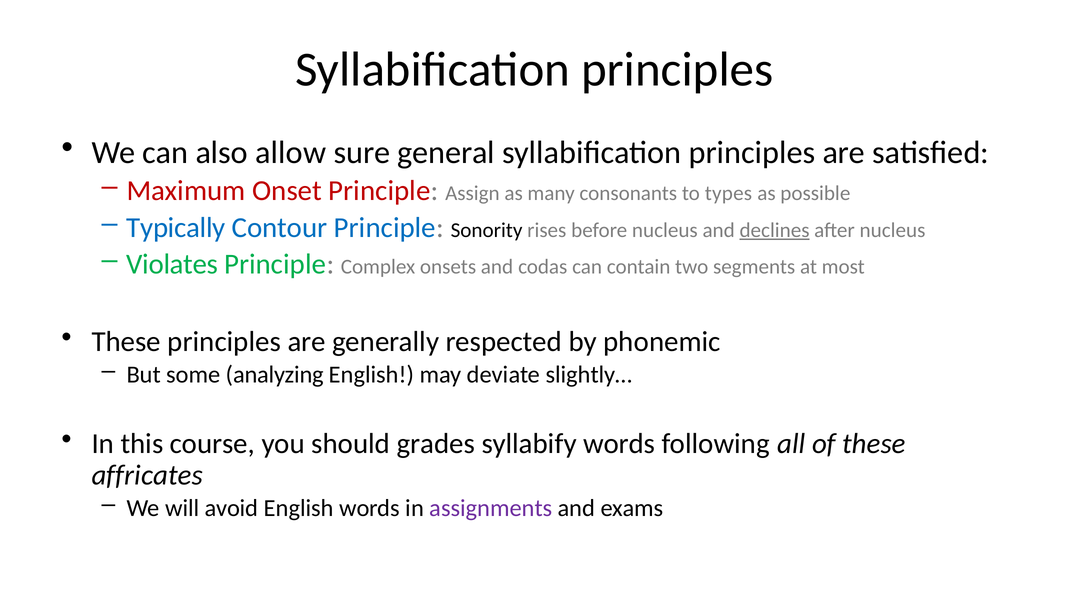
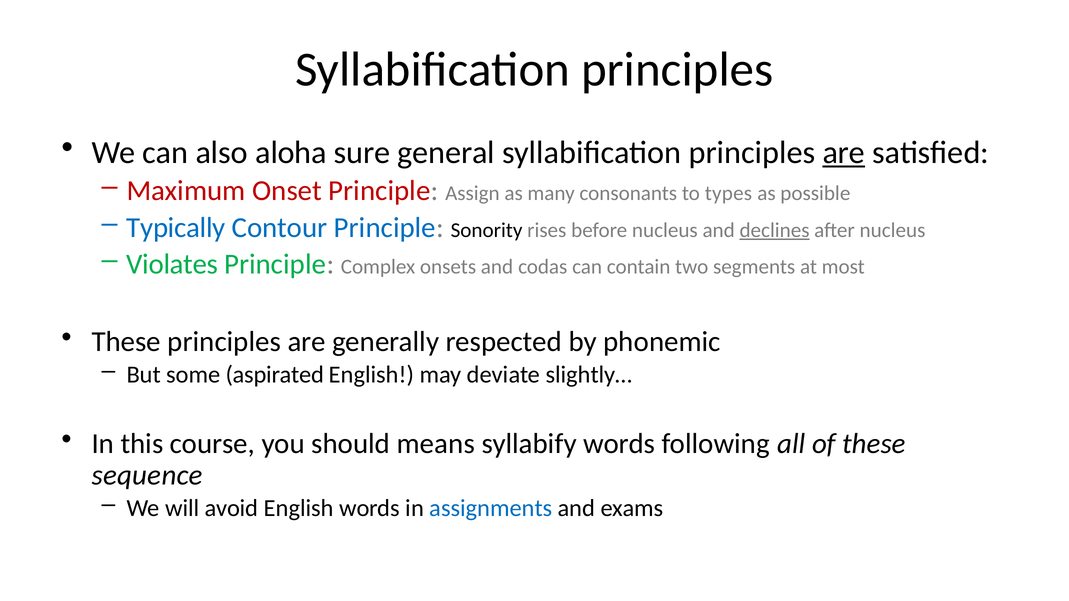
allow: allow -> aloha
are at (844, 153) underline: none -> present
analyzing: analyzing -> aspirated
grades: grades -> means
affricates: affricates -> sequence
assignments colour: purple -> blue
